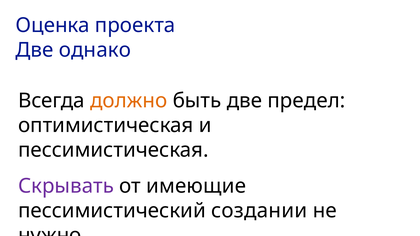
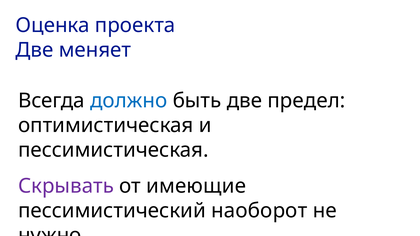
однако: однако -> меняет
должно colour: orange -> blue
создании: создании -> наоборот
